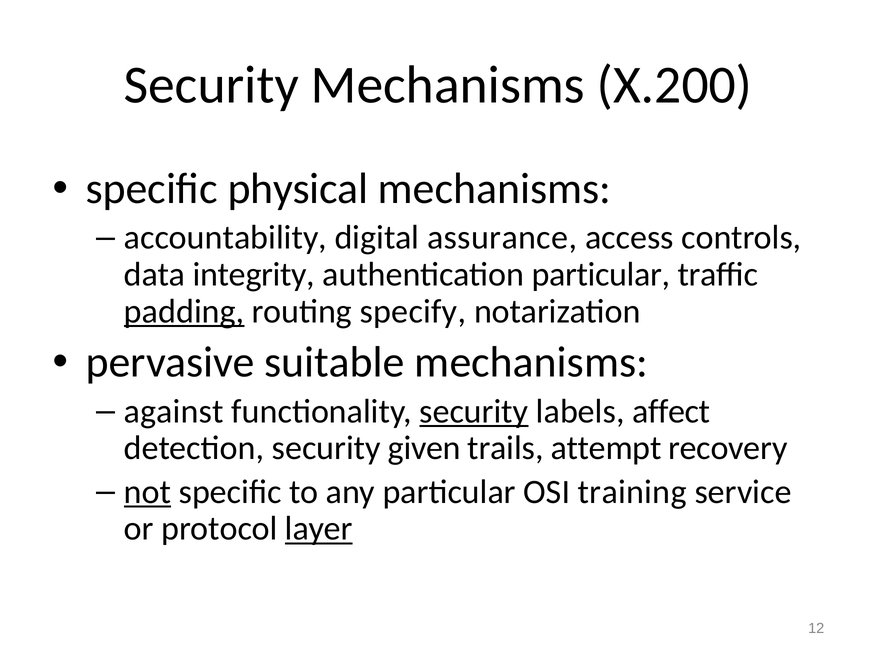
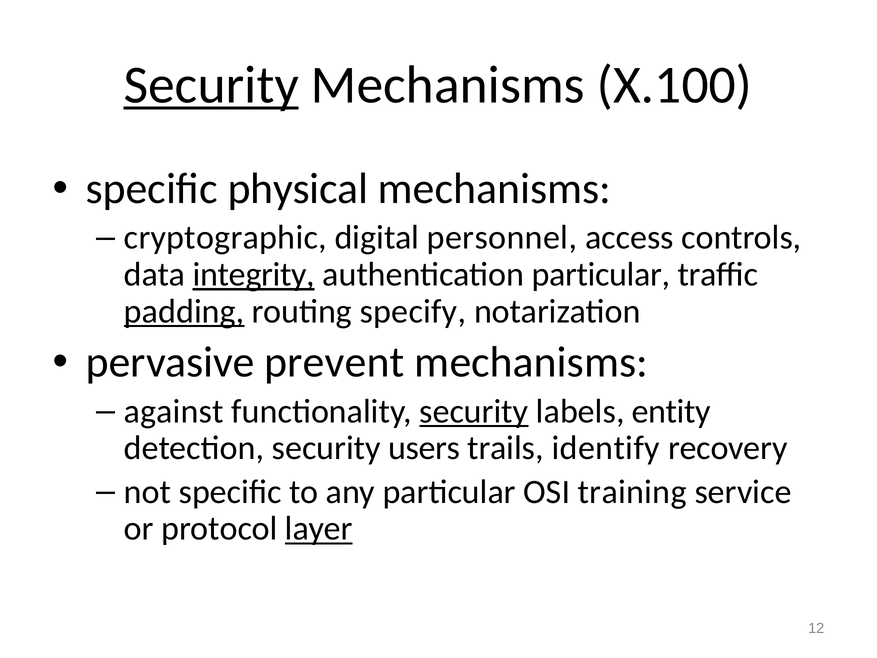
Security at (211, 85) underline: none -> present
X.200: X.200 -> X.100
accountability: accountability -> cryptographic
assurance: assurance -> personnel
integrity underline: none -> present
suitable: suitable -> prevent
affect: affect -> entity
given: given -> users
attempt: attempt -> identify
not underline: present -> none
